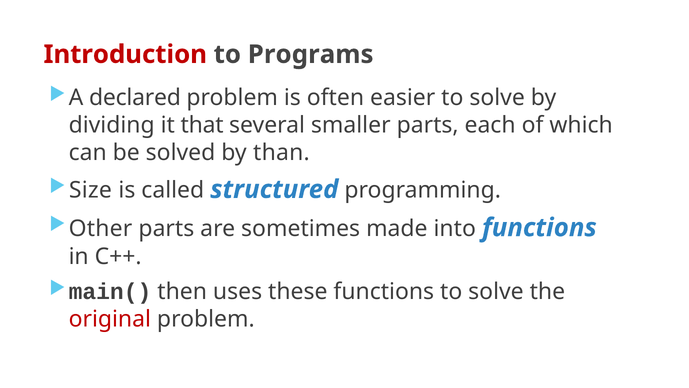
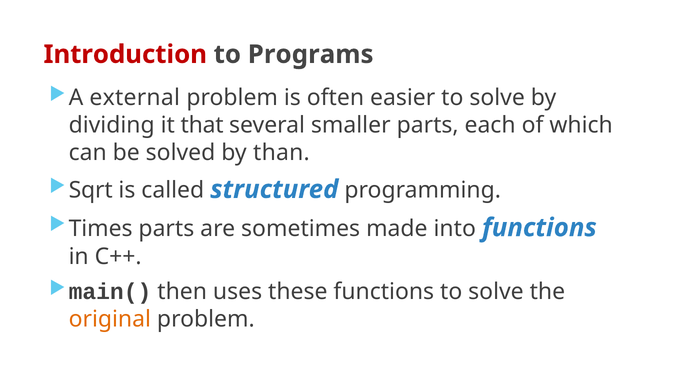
declared: declared -> external
Size: Size -> Sqrt
Other: Other -> Times
original colour: red -> orange
